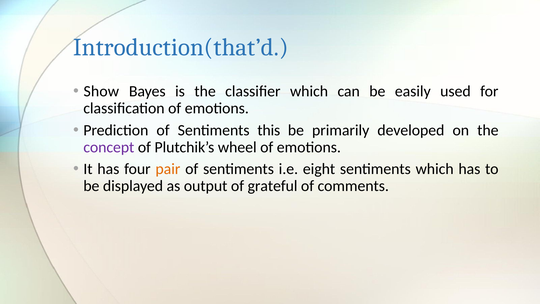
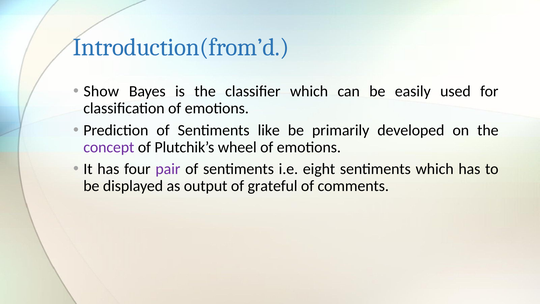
Introduction(that’d: Introduction(that’d -> Introduction(from’d
this: this -> like
pair colour: orange -> purple
